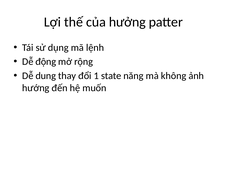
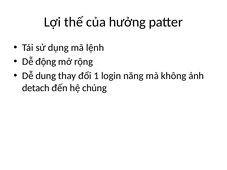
state: state -> login
hướng: hướng -> detach
muốn: muốn -> chúng
